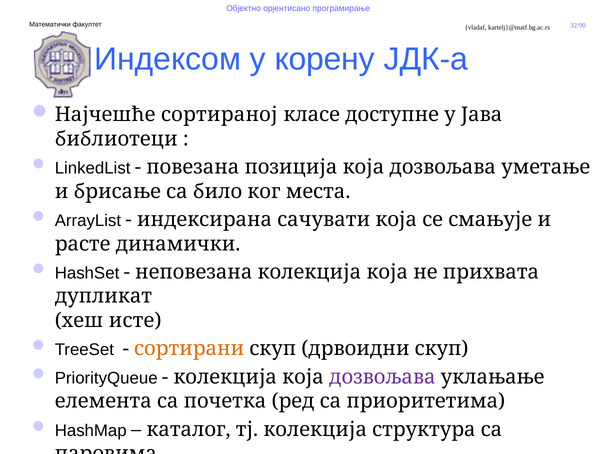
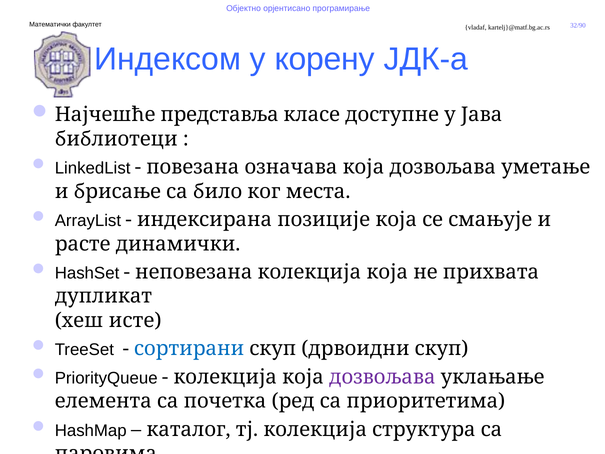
сортираној: сортираној -> представља
позиција: позиција -> означава
сачувати: сачувати -> позиције
сортирани colour: orange -> blue
